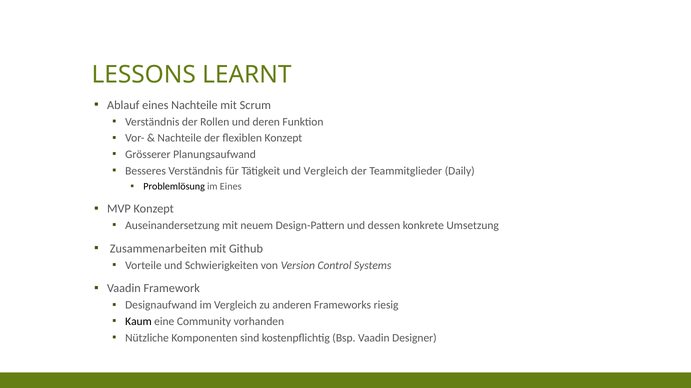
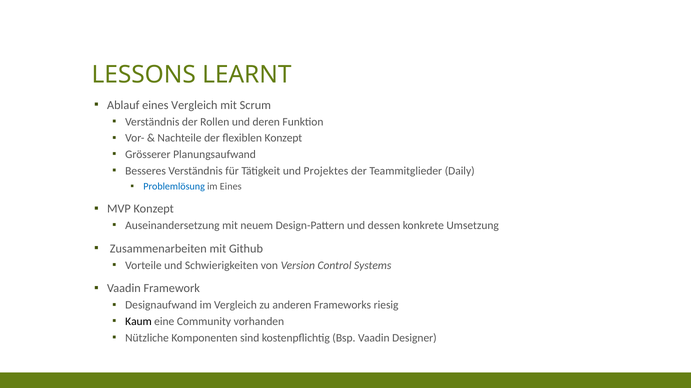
eines Nachteile: Nachteile -> Vergleich
und Vergleich: Vergleich -> Projektes
Problemlösung colour: black -> blue
